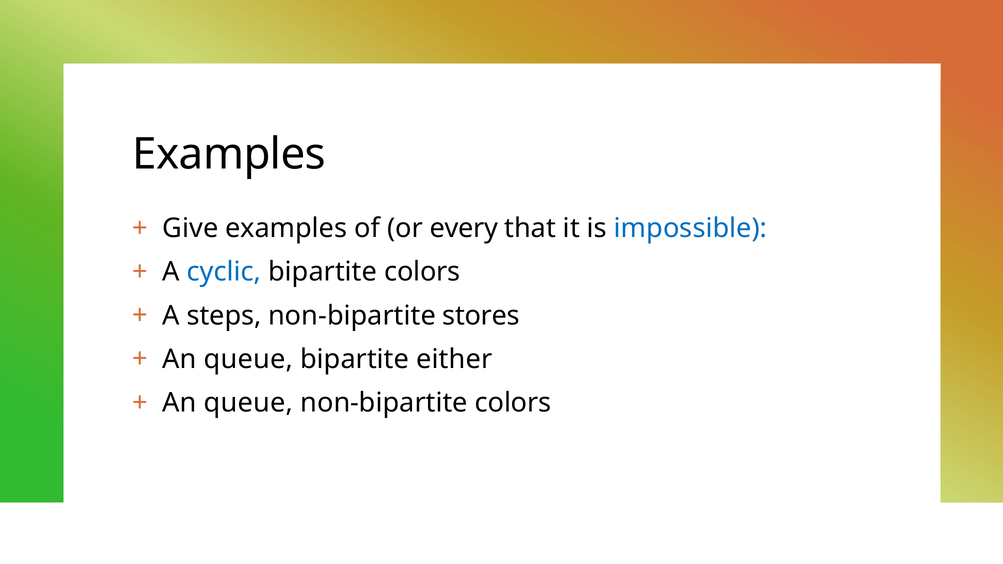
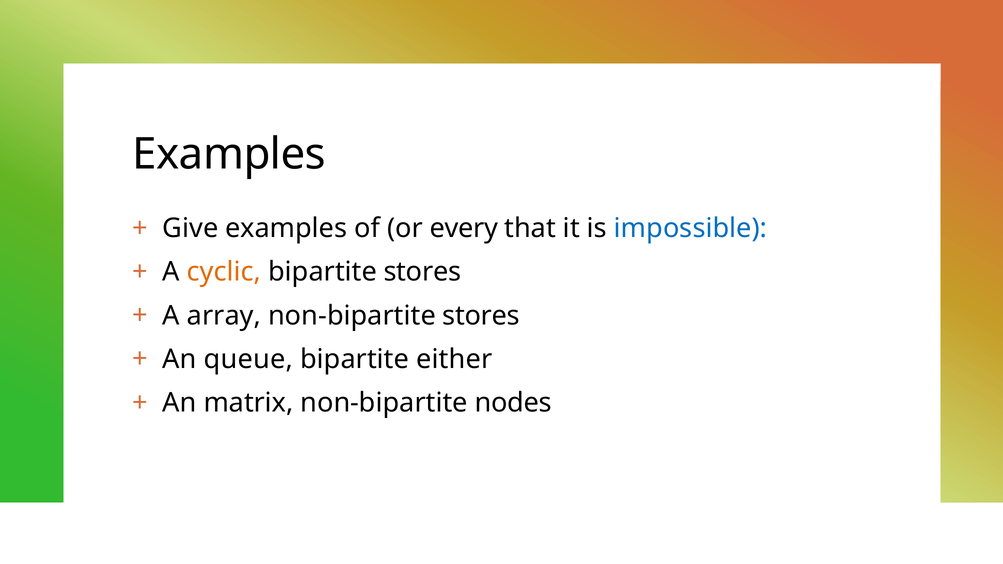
cyclic colour: blue -> orange
bipartite colors: colors -> stores
steps: steps -> array
queue at (248, 403): queue -> matrix
non-bipartite colors: colors -> nodes
